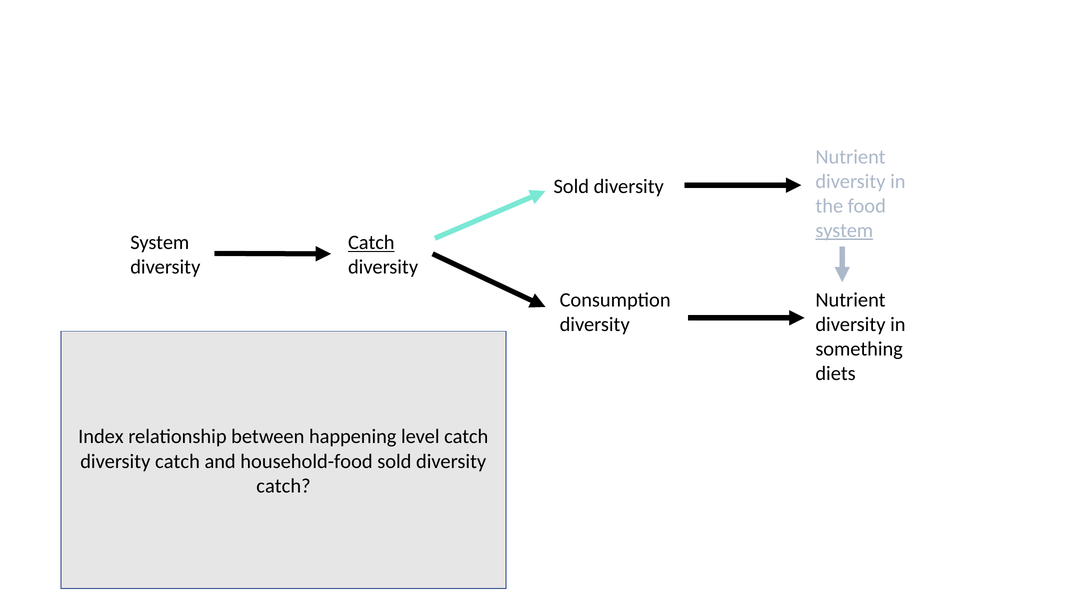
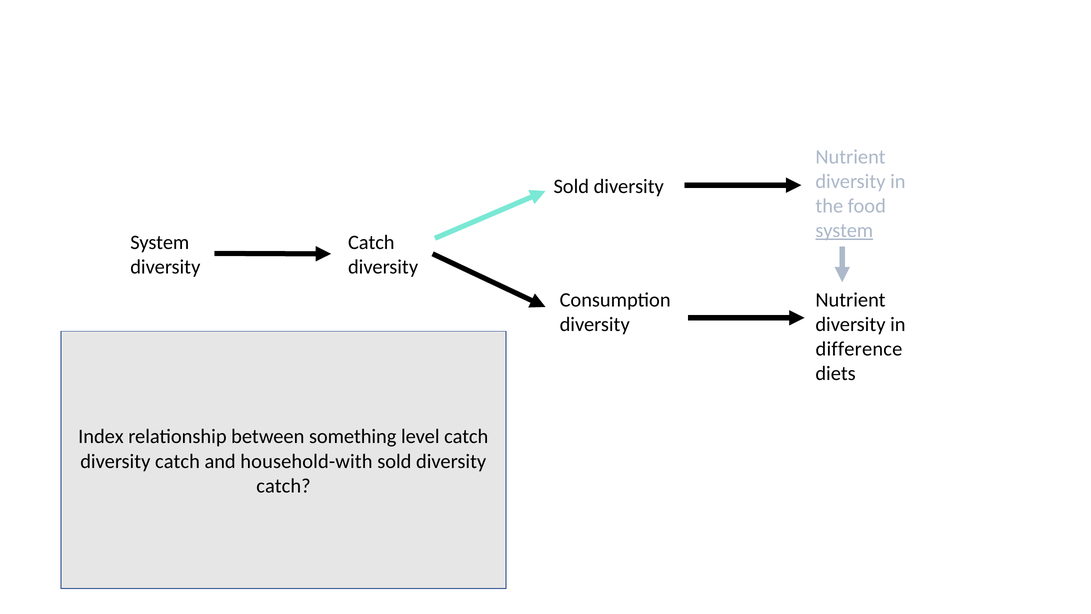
Catch at (371, 242) underline: present -> none
something: something -> difference
happening: happening -> something
household-food: household-food -> household-with
